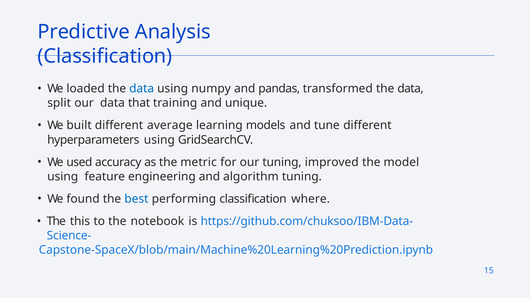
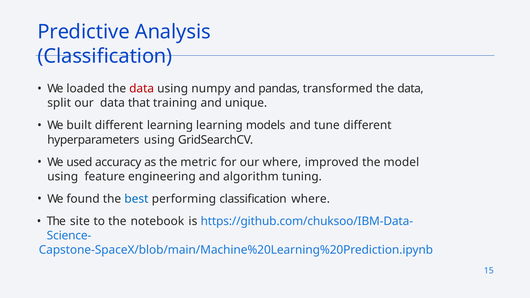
data at (142, 89) colour: blue -> red
different average: average -> learning
our tuning: tuning -> where
this: this -> site
